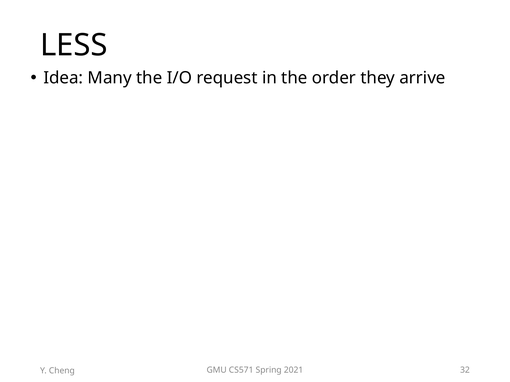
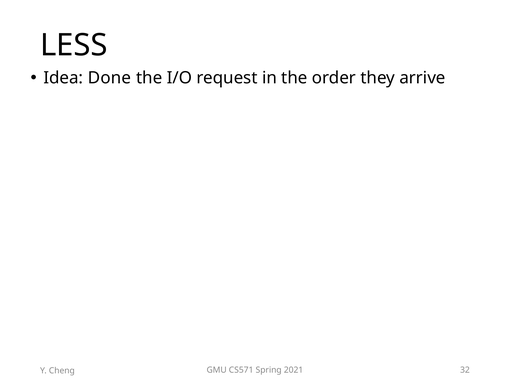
Many: Many -> Done
